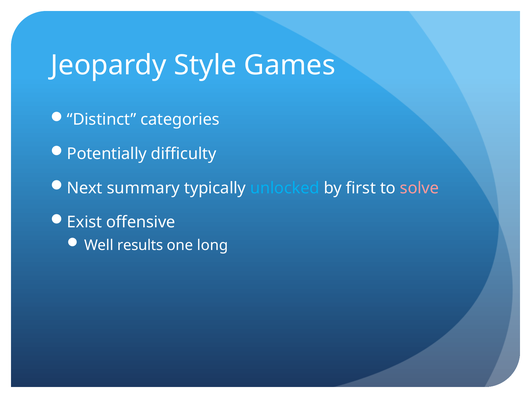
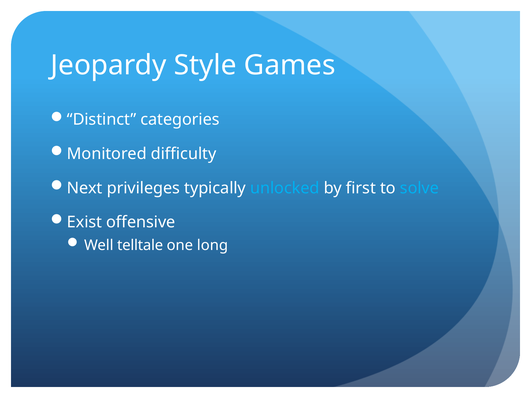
Potentially: Potentially -> Monitored
summary: summary -> privileges
solve colour: pink -> light blue
results: results -> telltale
